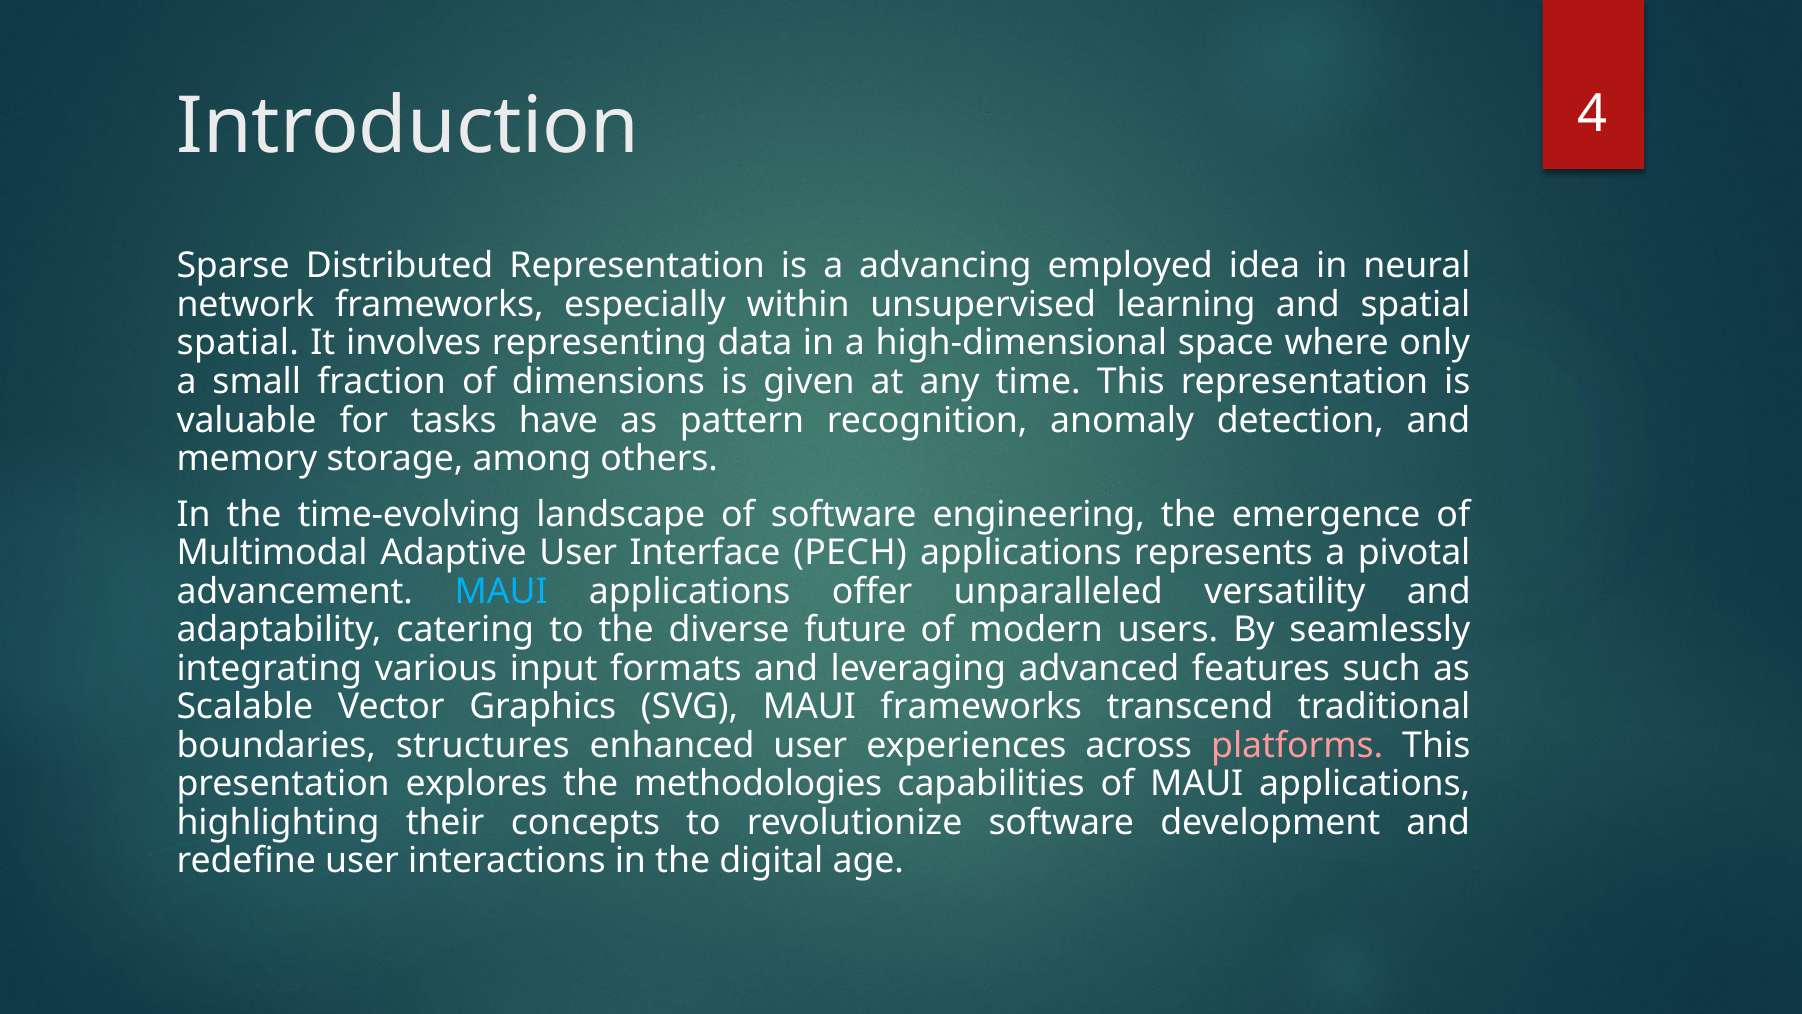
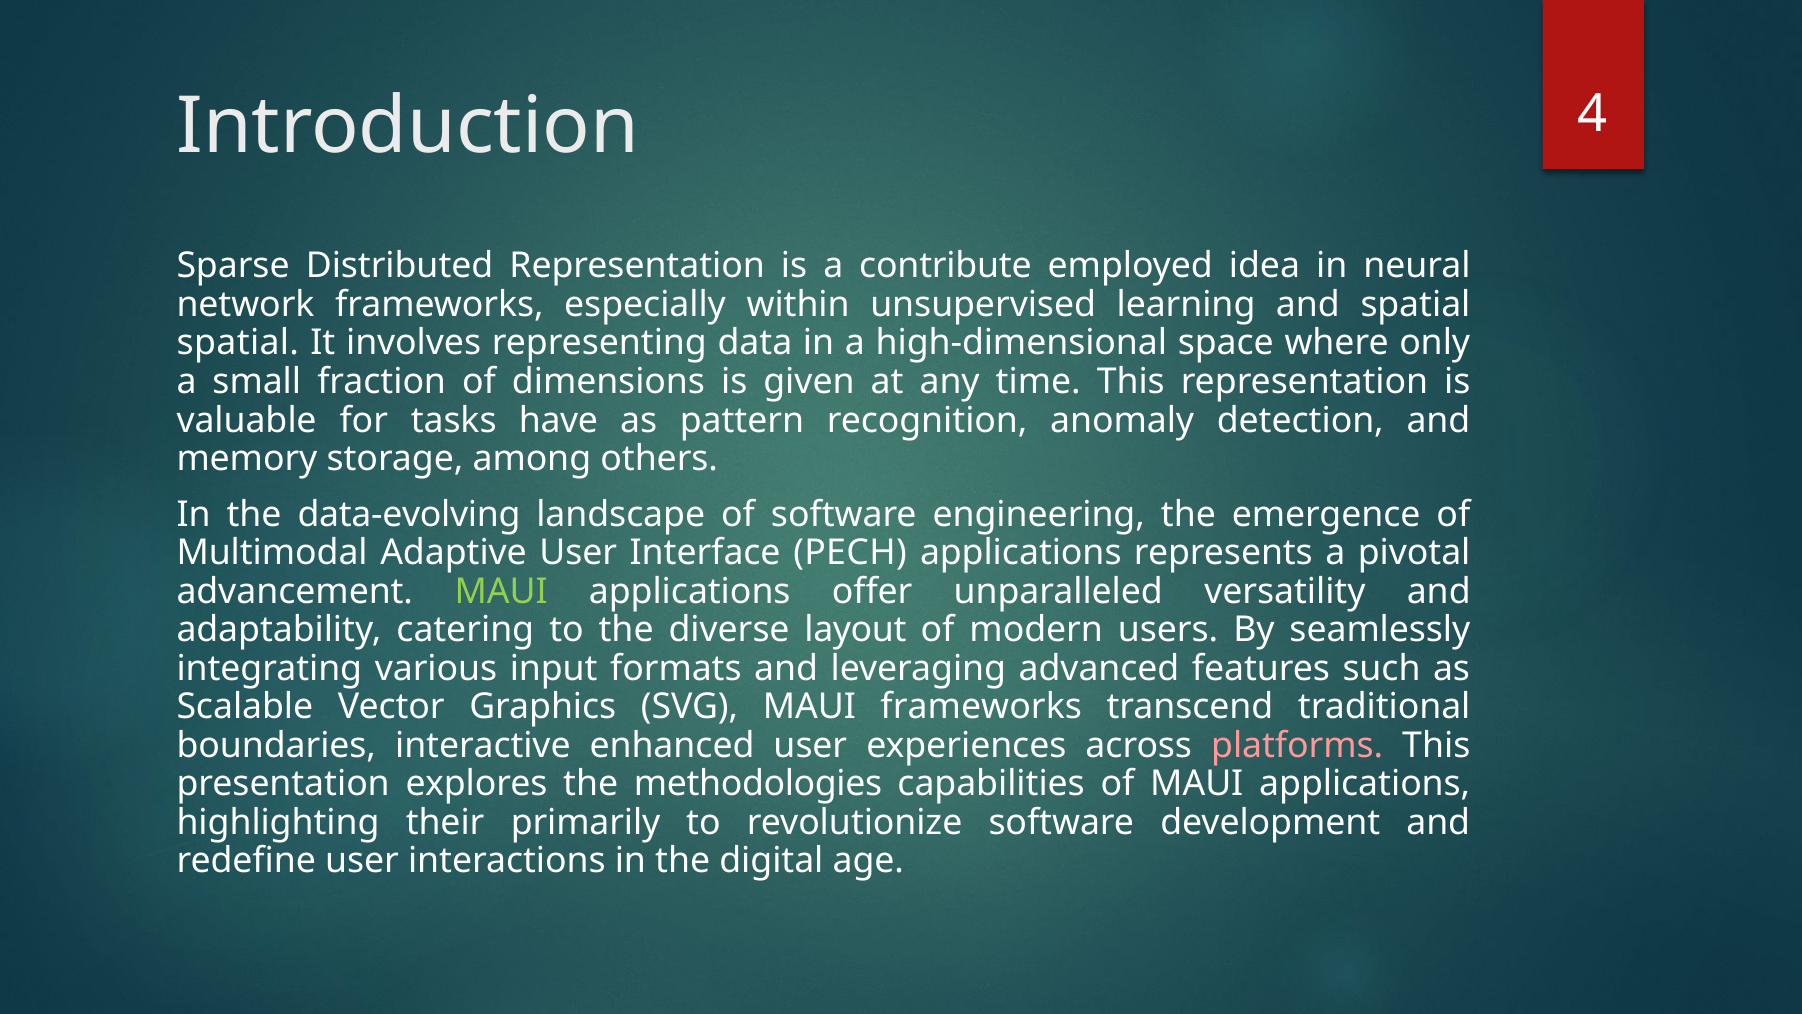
advancing: advancing -> contribute
time-evolving: time-evolving -> data-evolving
MAUI at (501, 591) colour: light blue -> light green
future: future -> layout
structures: structures -> interactive
concepts: concepts -> primarily
